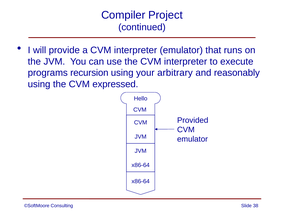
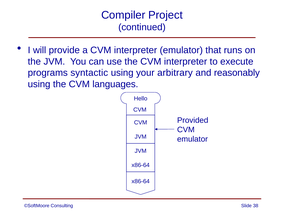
recursion: recursion -> syntactic
expressed: expressed -> languages
